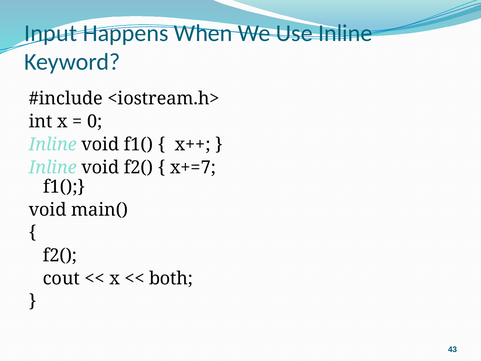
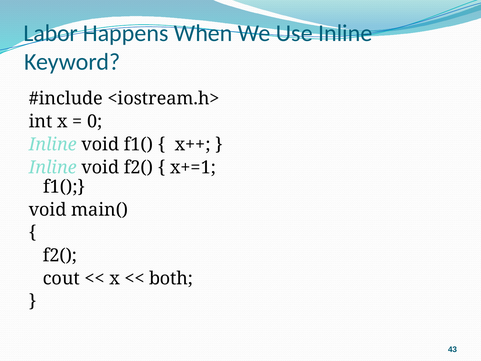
Input: Input -> Labor
x+=7: x+=7 -> x+=1
